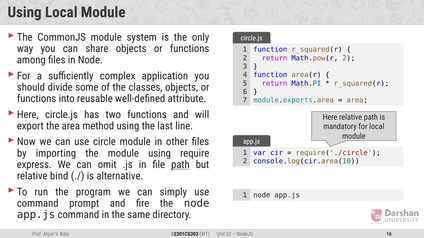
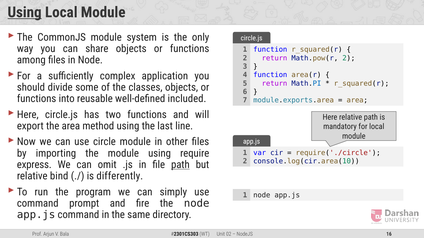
Using at (25, 12) underline: none -> present
attribute: attribute -> included
alternative: alternative -> differently
